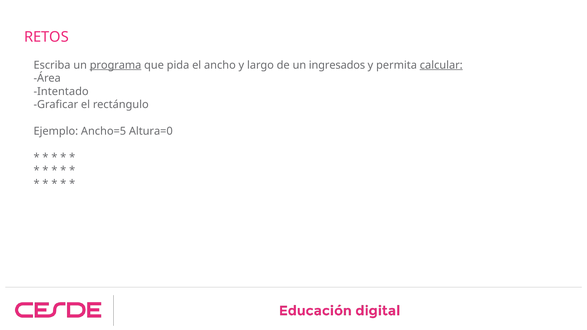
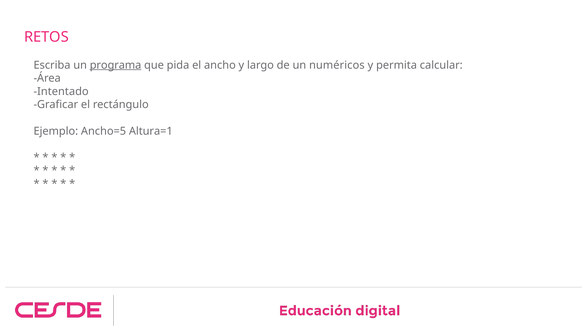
ingresados: ingresados -> numéricos
calcular underline: present -> none
Altura=0: Altura=0 -> Altura=1
